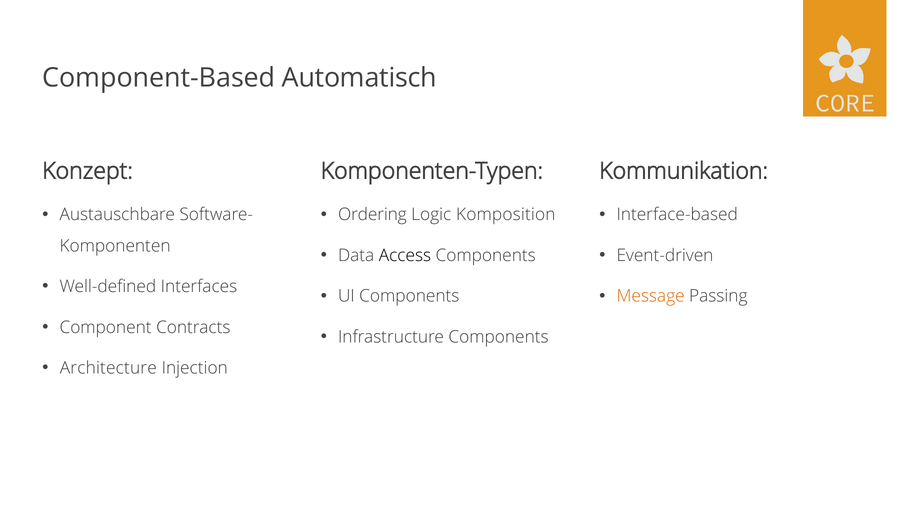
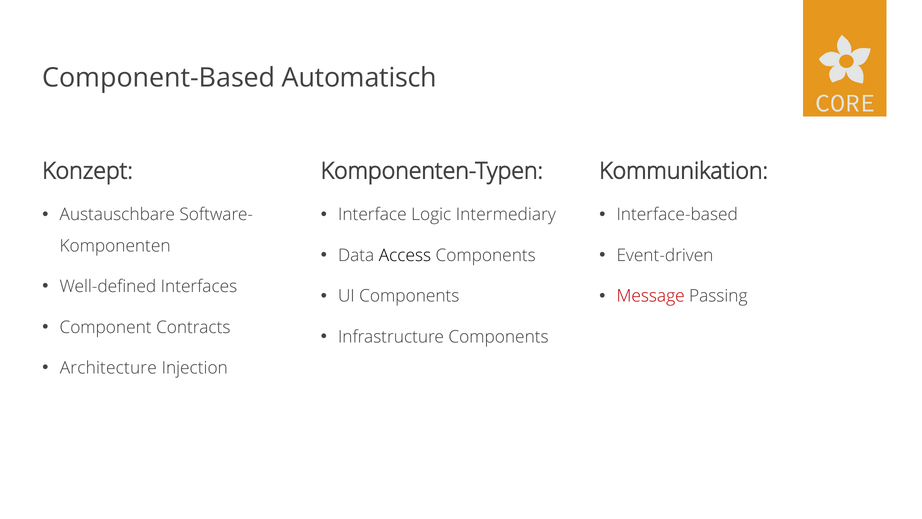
Ordering: Ordering -> Interface
Komposition: Komposition -> Intermediary
Message colour: orange -> red
